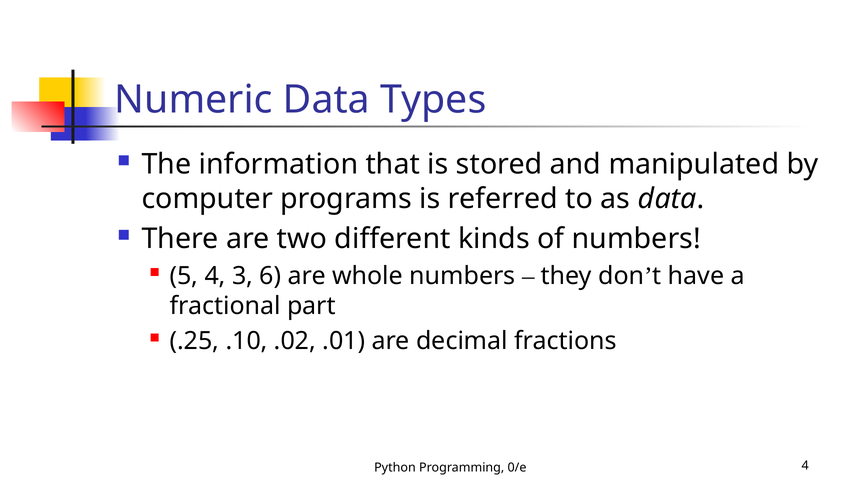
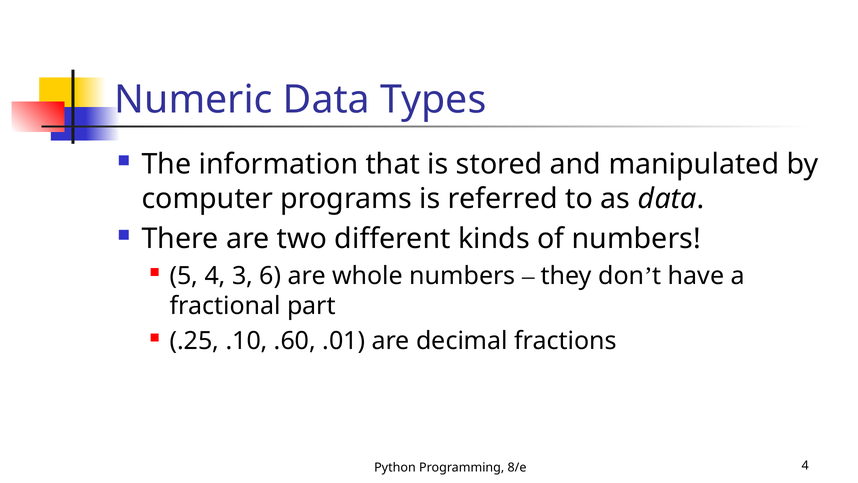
.02: .02 -> .60
0/e: 0/e -> 8/e
